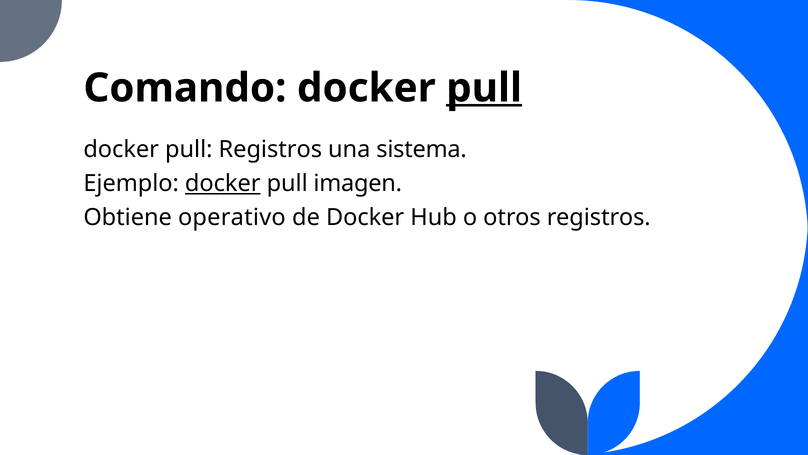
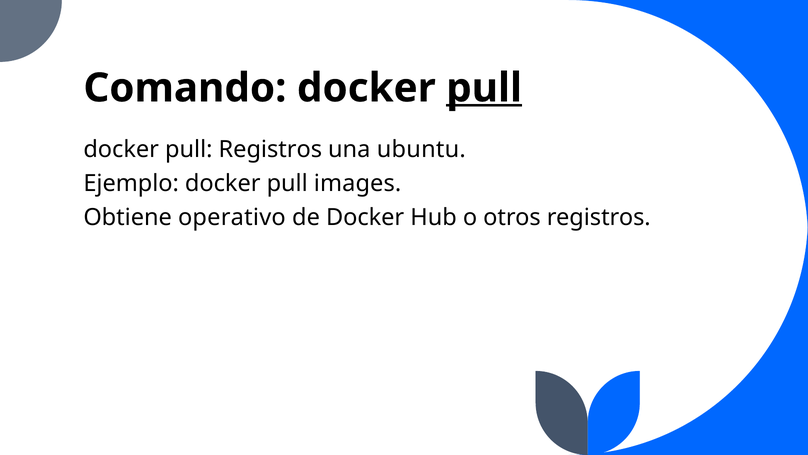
sistema: sistema -> ubuntu
docker at (223, 183) underline: present -> none
imagen: imagen -> images
